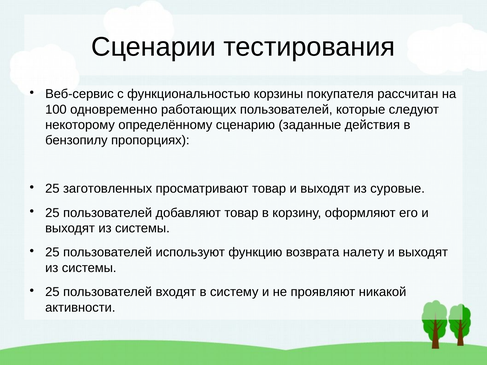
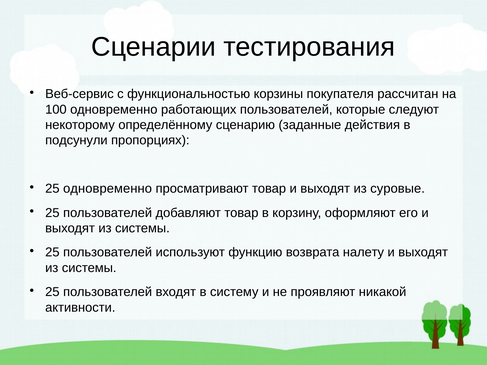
бензопилу: бензопилу -> подсунули
25 заготовленных: заготовленных -> одновременно
